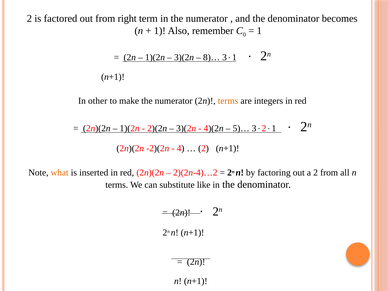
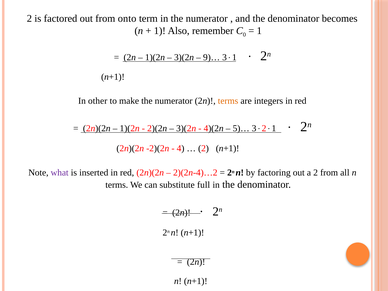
right: right -> onto
8)…: 8)… -> 9)…
what colour: orange -> purple
like: like -> full
